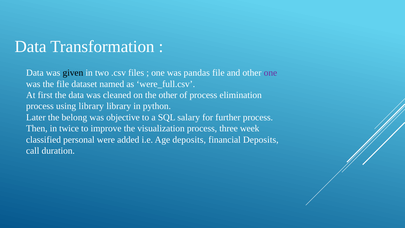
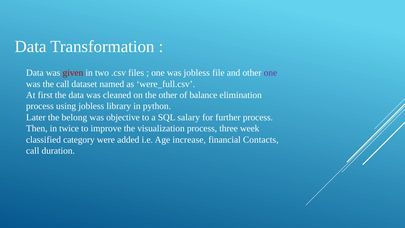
given colour: black -> red
was pandas: pandas -> jobless
the file: file -> call
of process: process -> balance
using library: library -> jobless
personal: personal -> category
Age deposits: deposits -> increase
financial Deposits: Deposits -> Contacts
